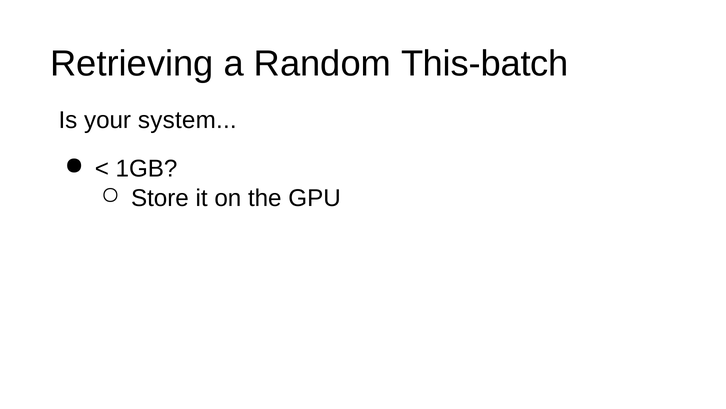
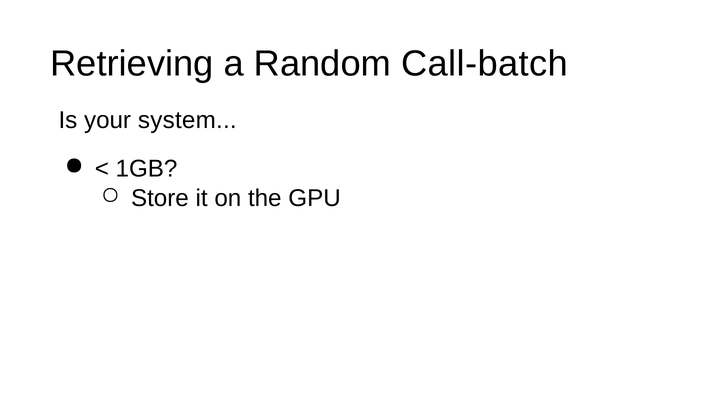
This-batch: This-batch -> Call-batch
